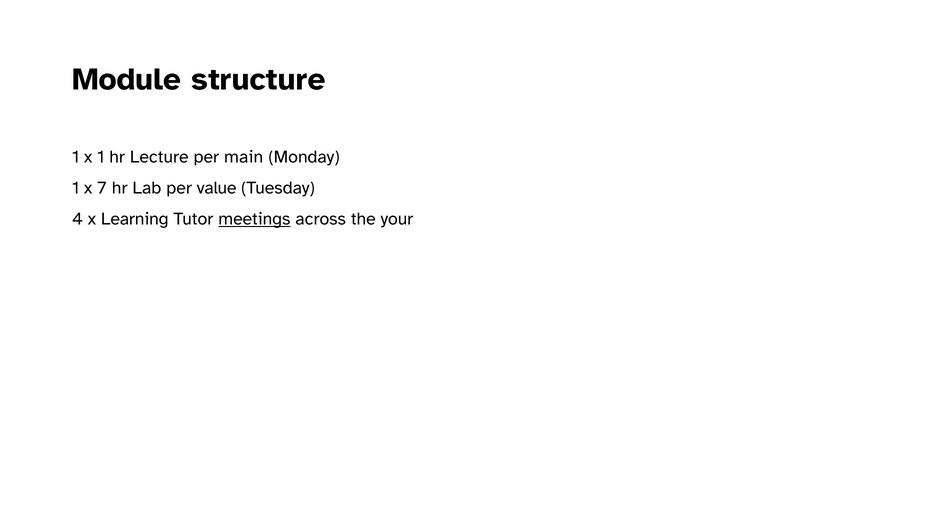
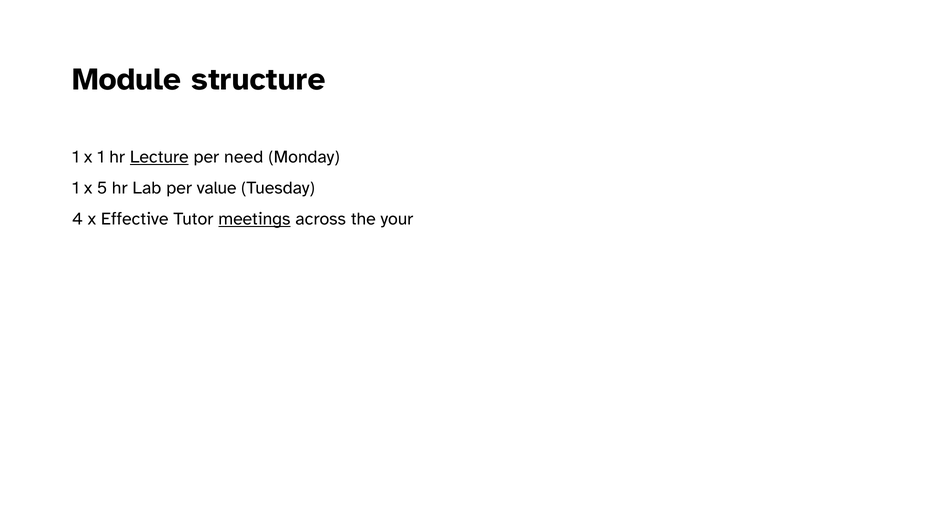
Lecture underline: none -> present
main: main -> need
7: 7 -> 5
Learning: Learning -> Effective
